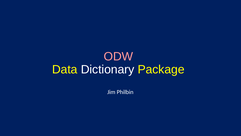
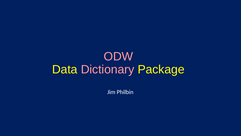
Dictionary colour: white -> pink
